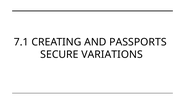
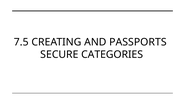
7.1: 7.1 -> 7.5
VARIATIONS: VARIATIONS -> CATEGORIES
